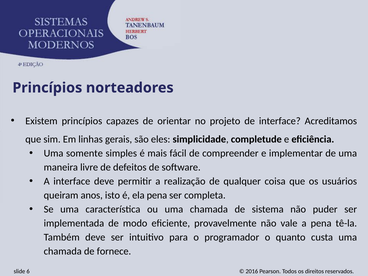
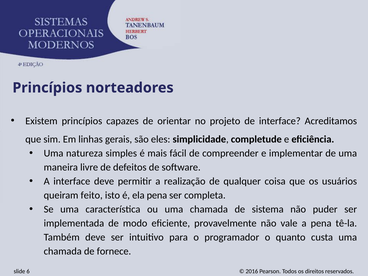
somente: somente -> natureza
anos: anos -> feito
